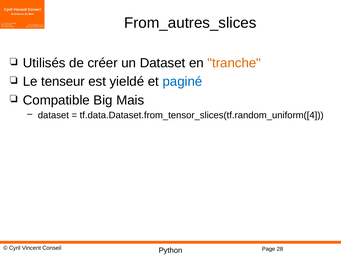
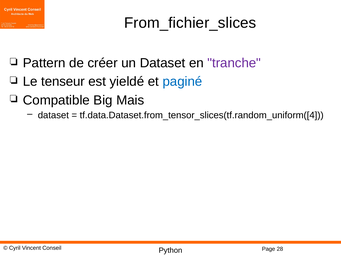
From_autres_slices: From_autres_slices -> From_fichier_slices
Utilisés: Utilisés -> Pattern
tranche colour: orange -> purple
